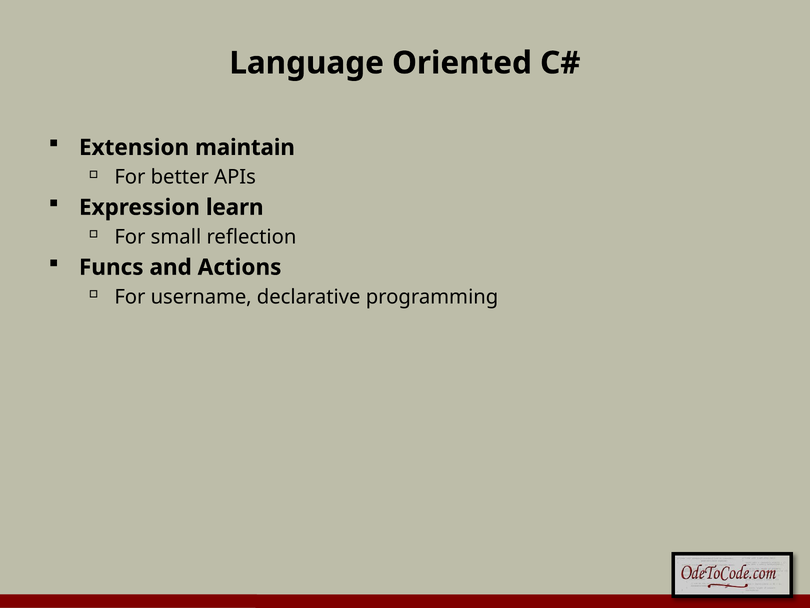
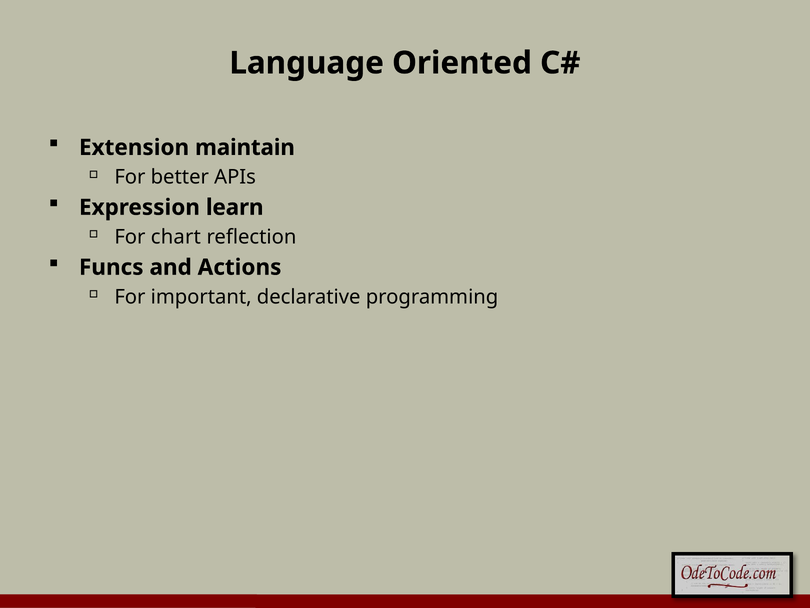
small: small -> chart
username: username -> important
